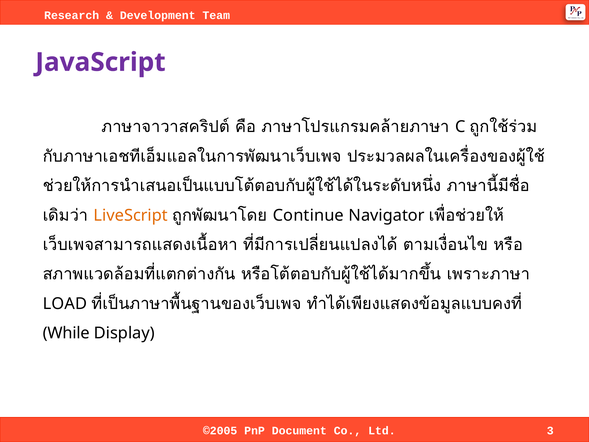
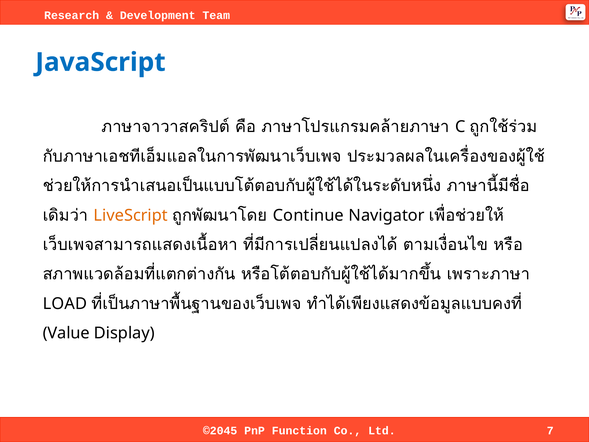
JavaScript colour: purple -> blue
While: While -> Value
©2005: ©2005 -> ©2045
Document: Document -> Function
3: 3 -> 7
